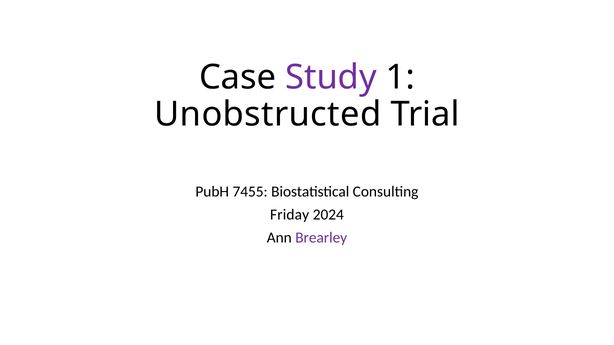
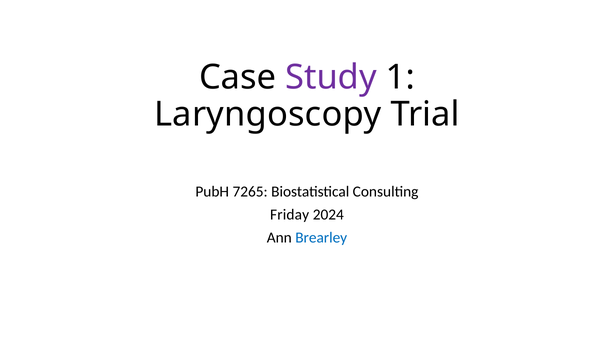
Unobstructed: Unobstructed -> Laryngoscopy
7455: 7455 -> 7265
Brearley colour: purple -> blue
